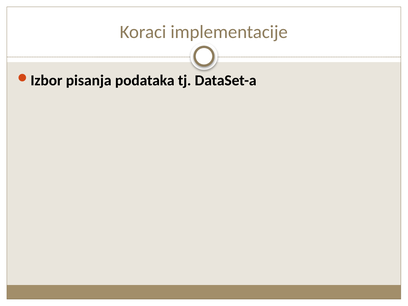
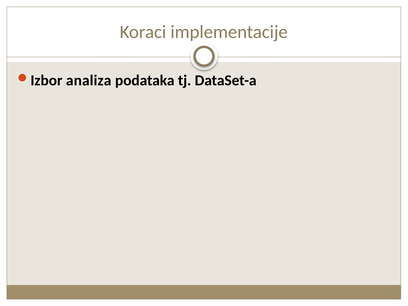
pisanja: pisanja -> analiza
